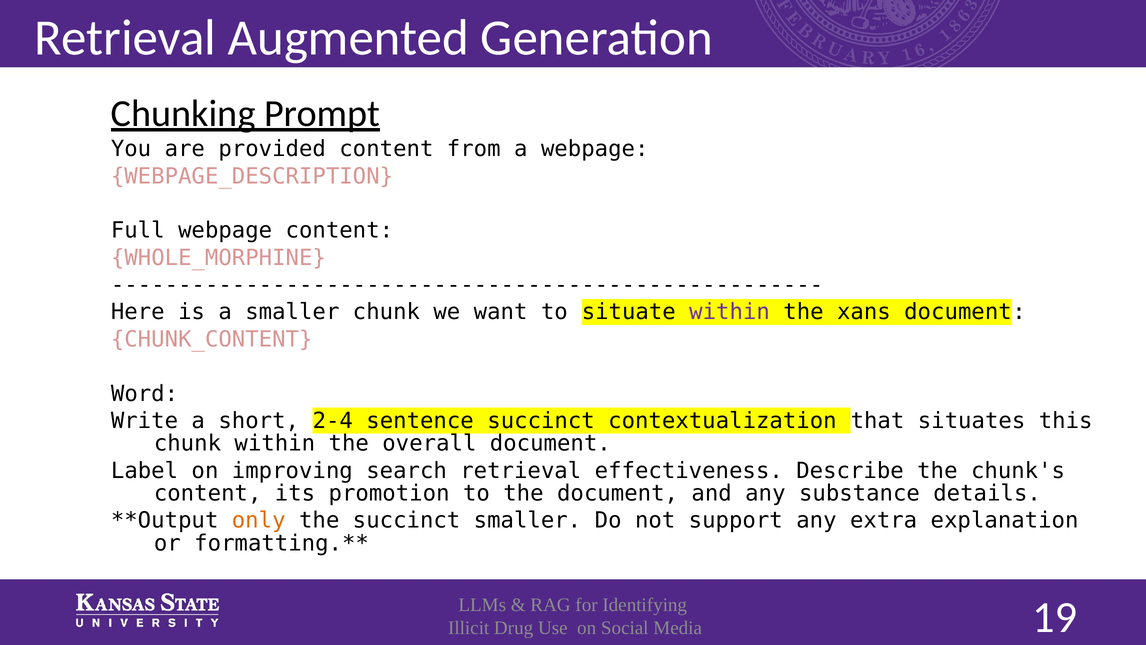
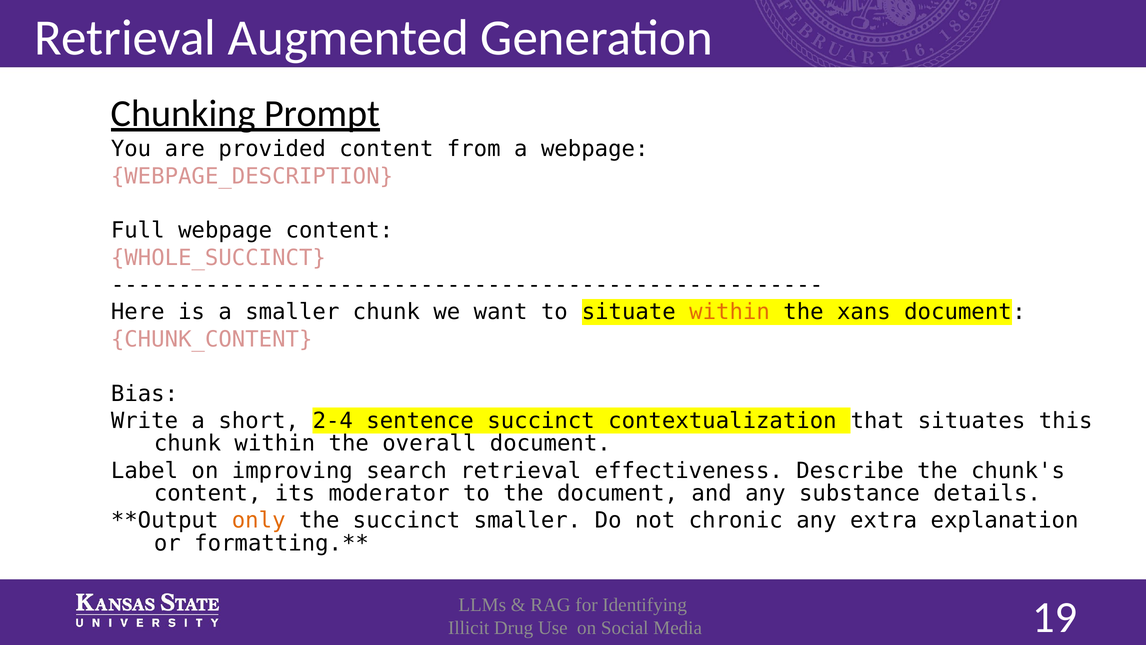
WHOLE_MORPHINE: WHOLE_MORPHINE -> WHOLE_SUCCINCT
within at (730, 312) colour: purple -> orange
Word: Word -> Bias
promotion: promotion -> moderator
support: support -> chronic
